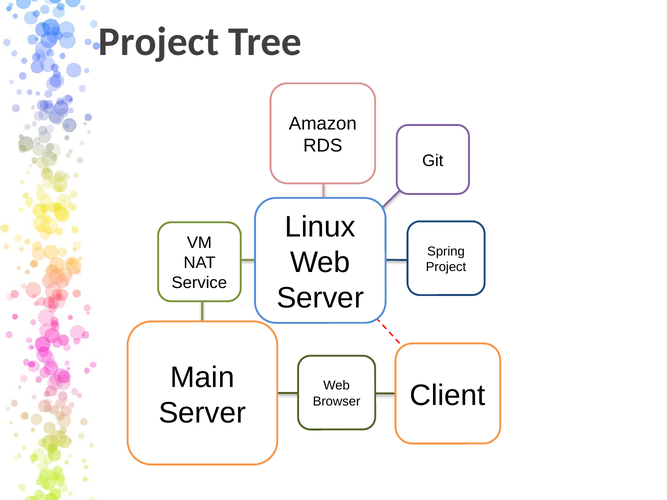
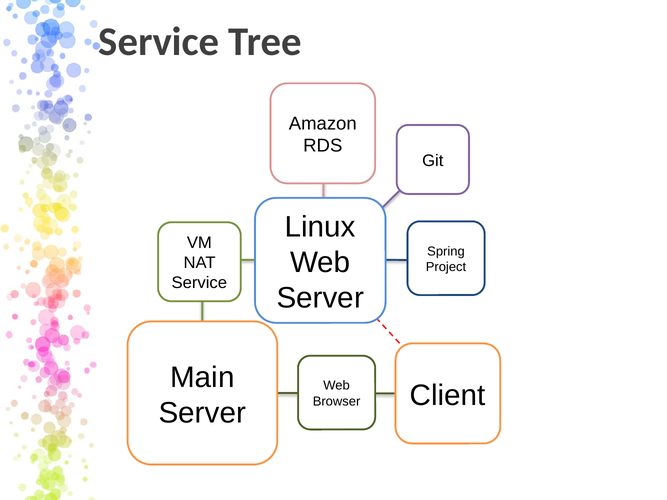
Project at (159, 42): Project -> Service
